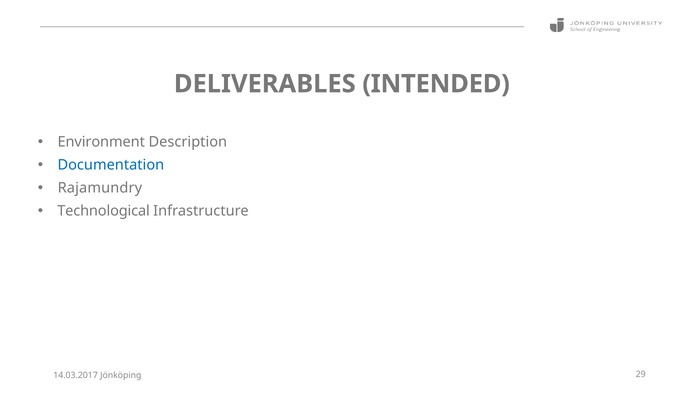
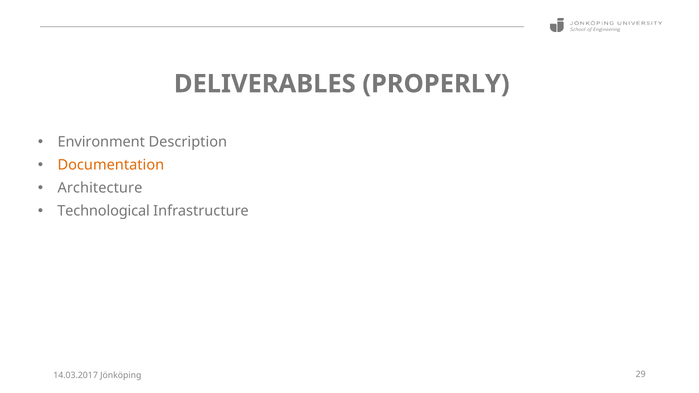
INTENDED: INTENDED -> PROPERLY
Documentation colour: blue -> orange
Rajamundry: Rajamundry -> Architecture
